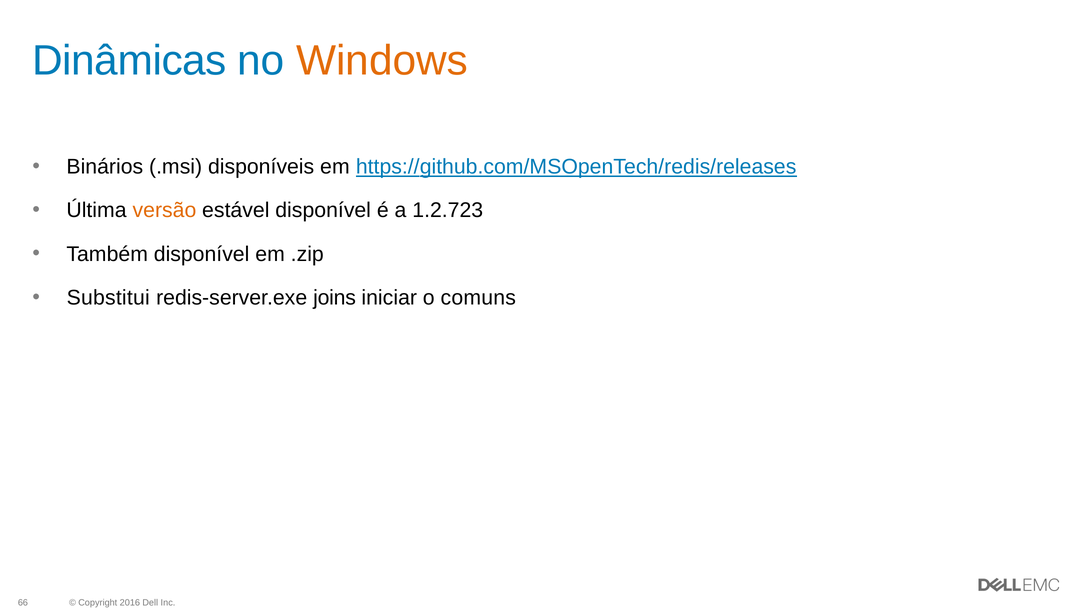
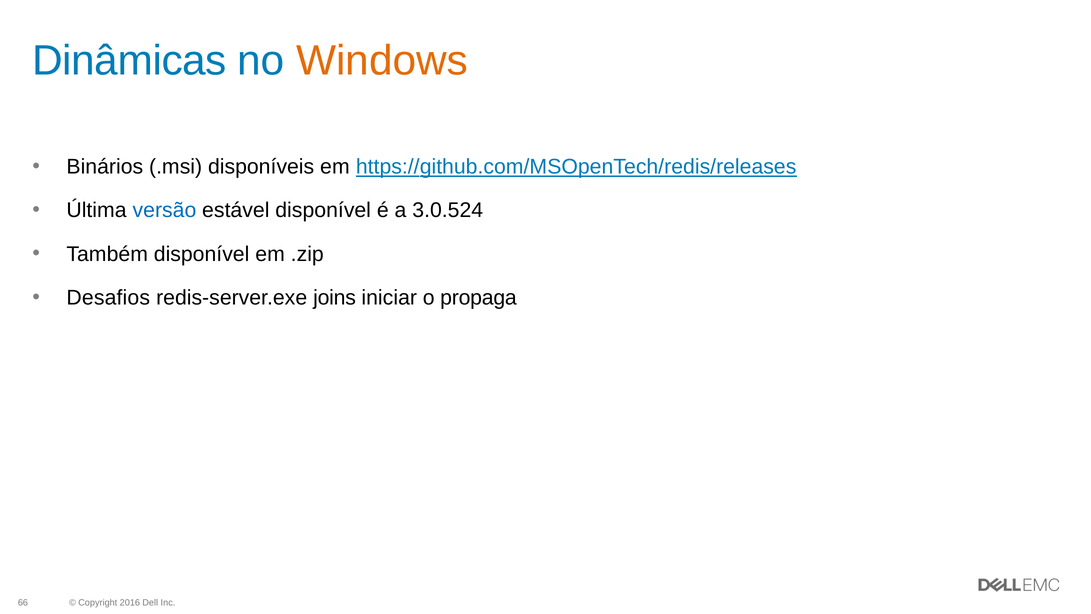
versão colour: orange -> blue
1.2.723: 1.2.723 -> 3.0.524
Substitui: Substitui -> Desafios
comuns: comuns -> propaga
